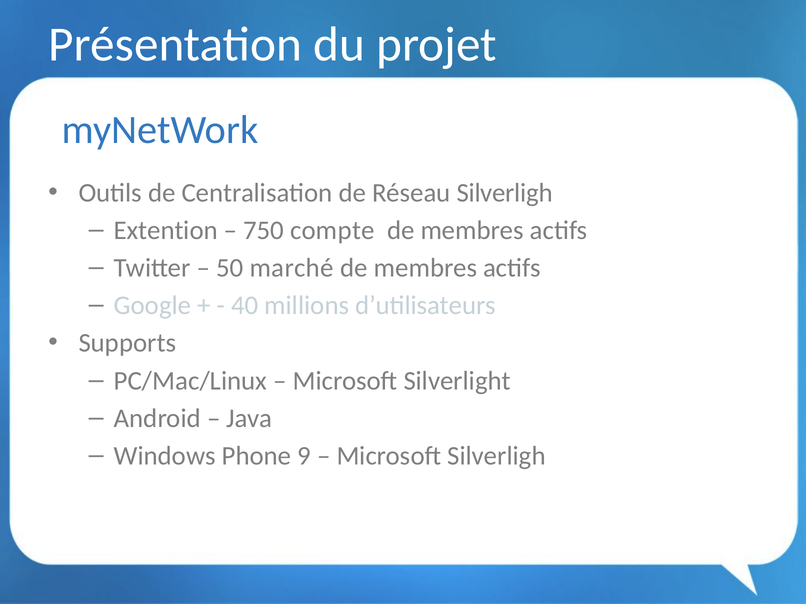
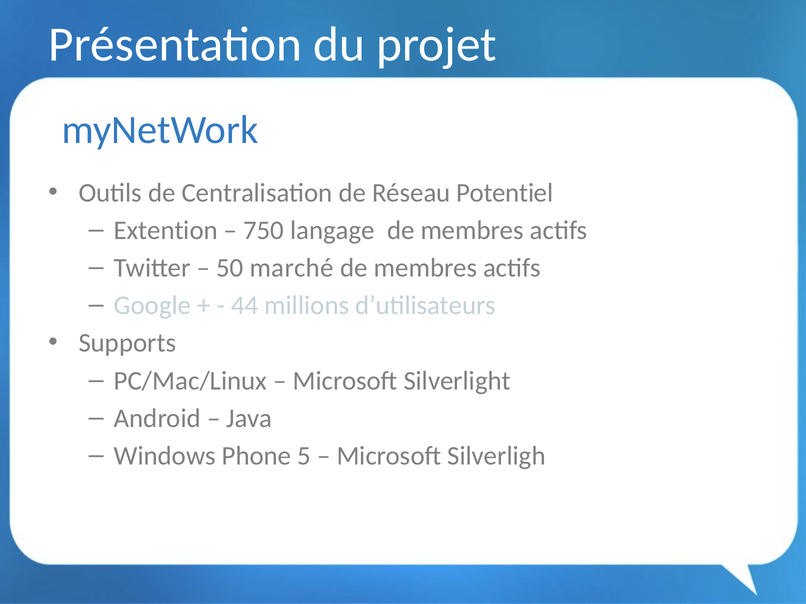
Réseau Silverligh: Silverligh -> Potentiel
compte: compte -> langage
40: 40 -> 44
9: 9 -> 5
